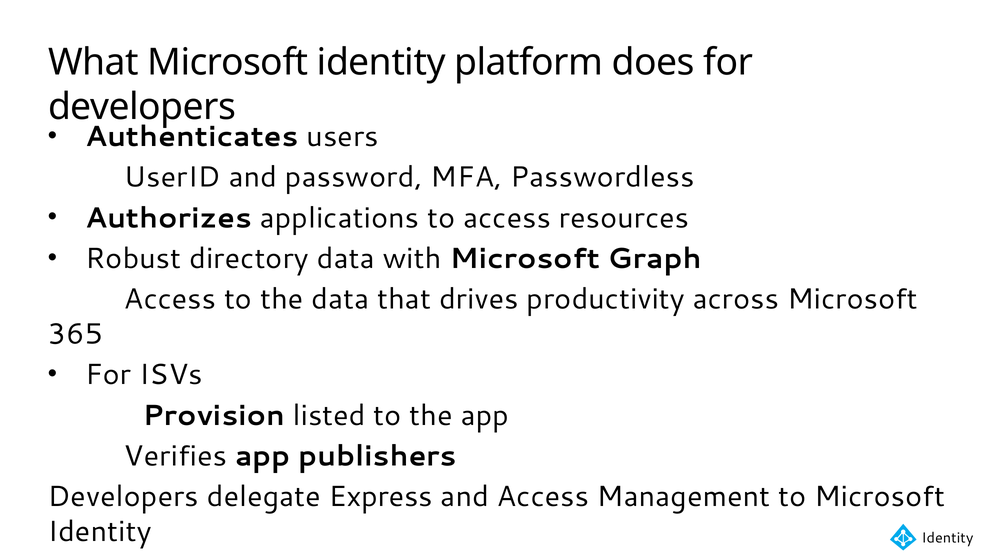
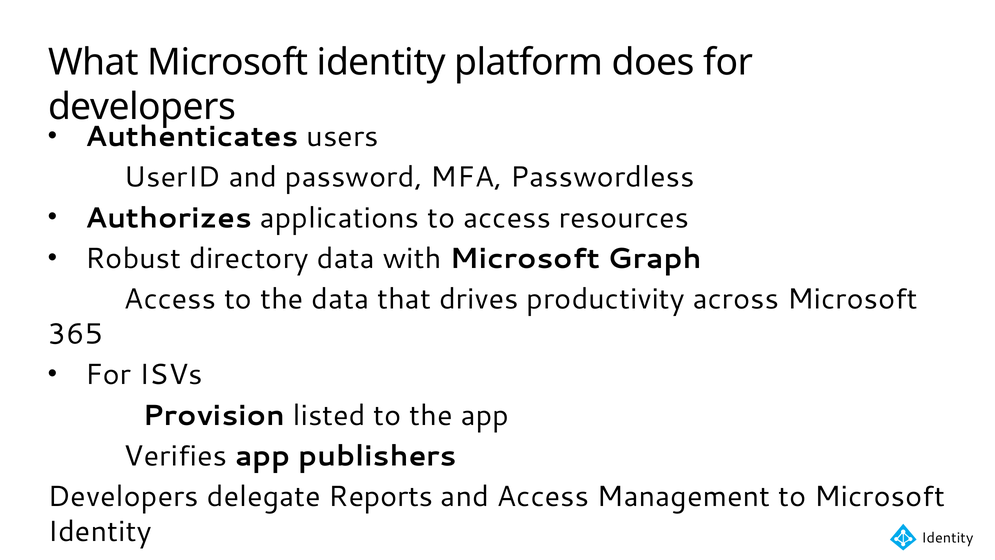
Express: Express -> Reports
